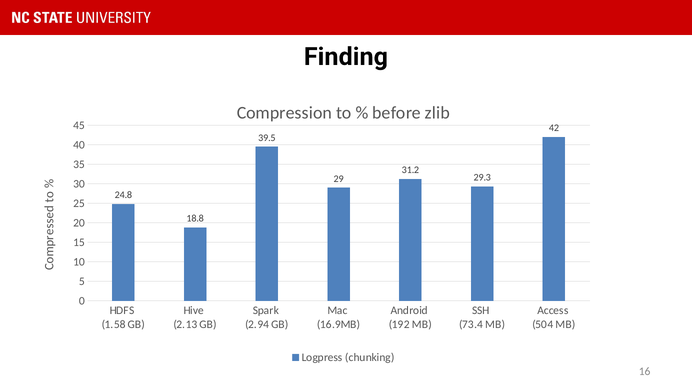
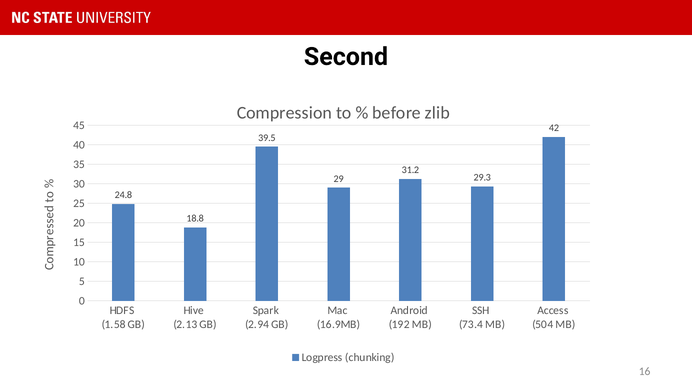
Finding: Finding -> Second
